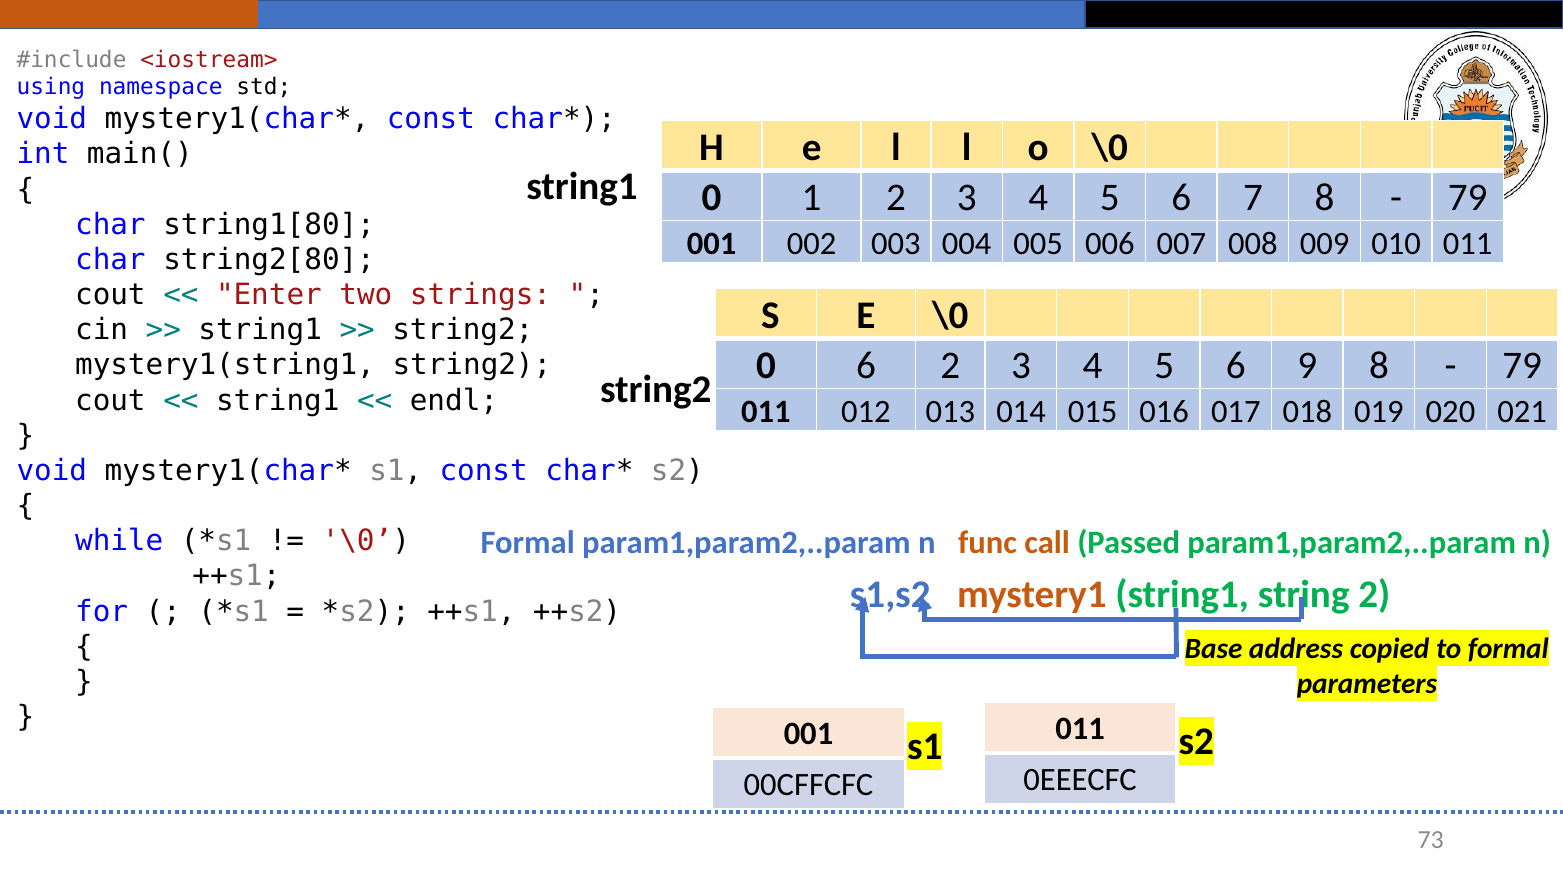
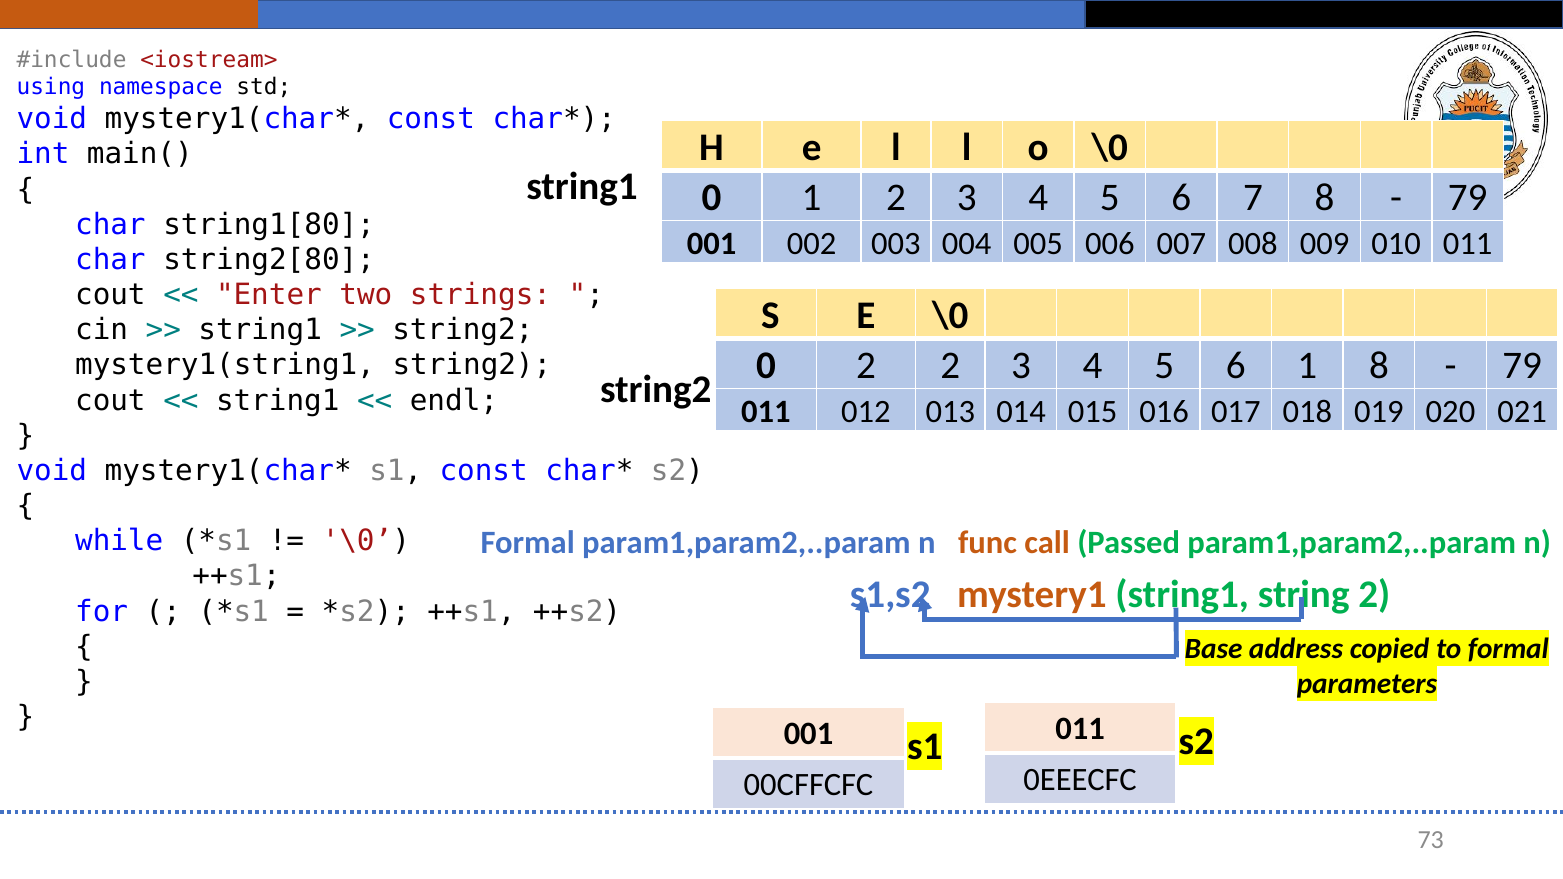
0 6: 6 -> 2
6 9: 9 -> 1
